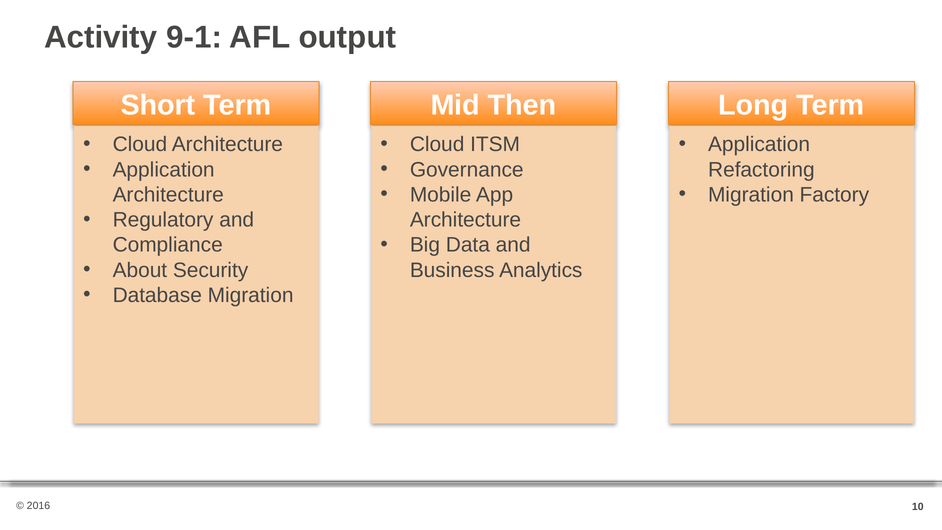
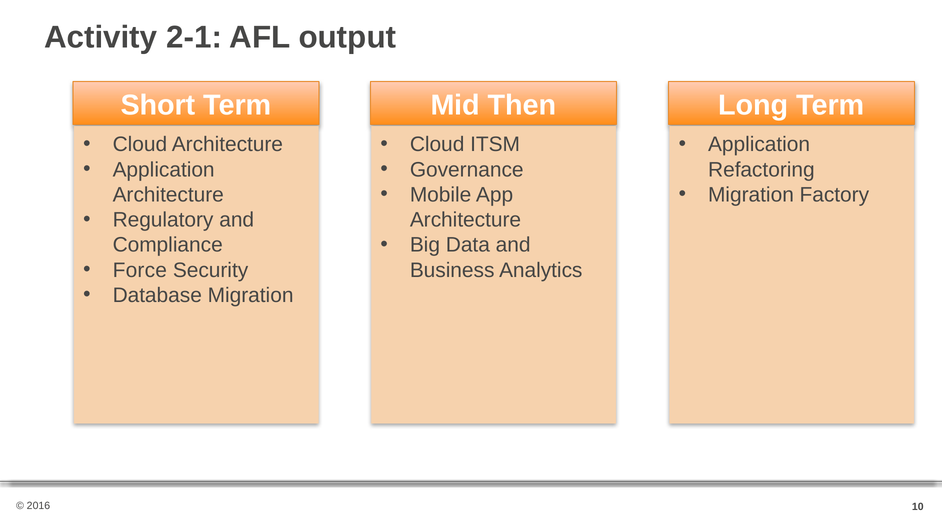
9-1: 9-1 -> 2-1
About: About -> Force
